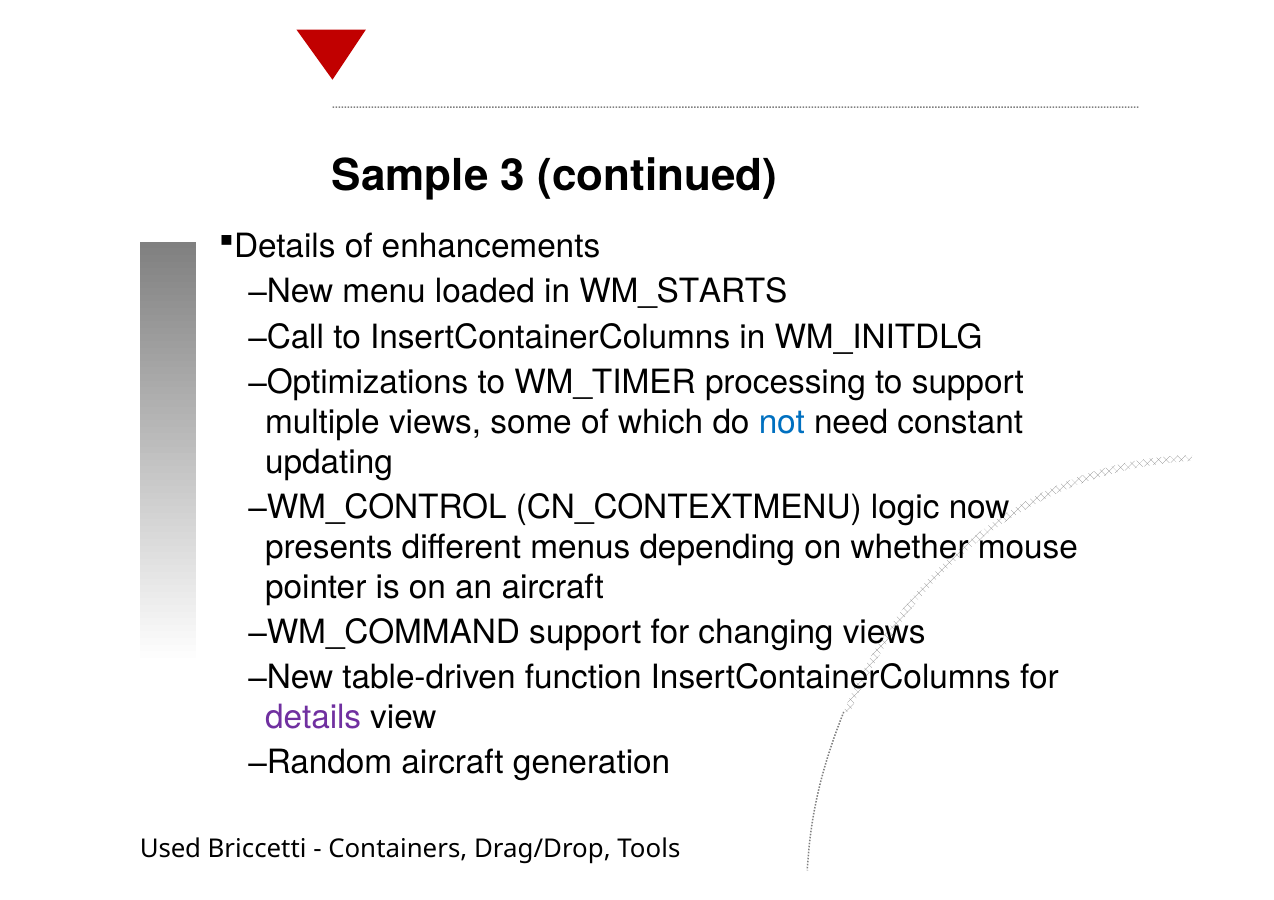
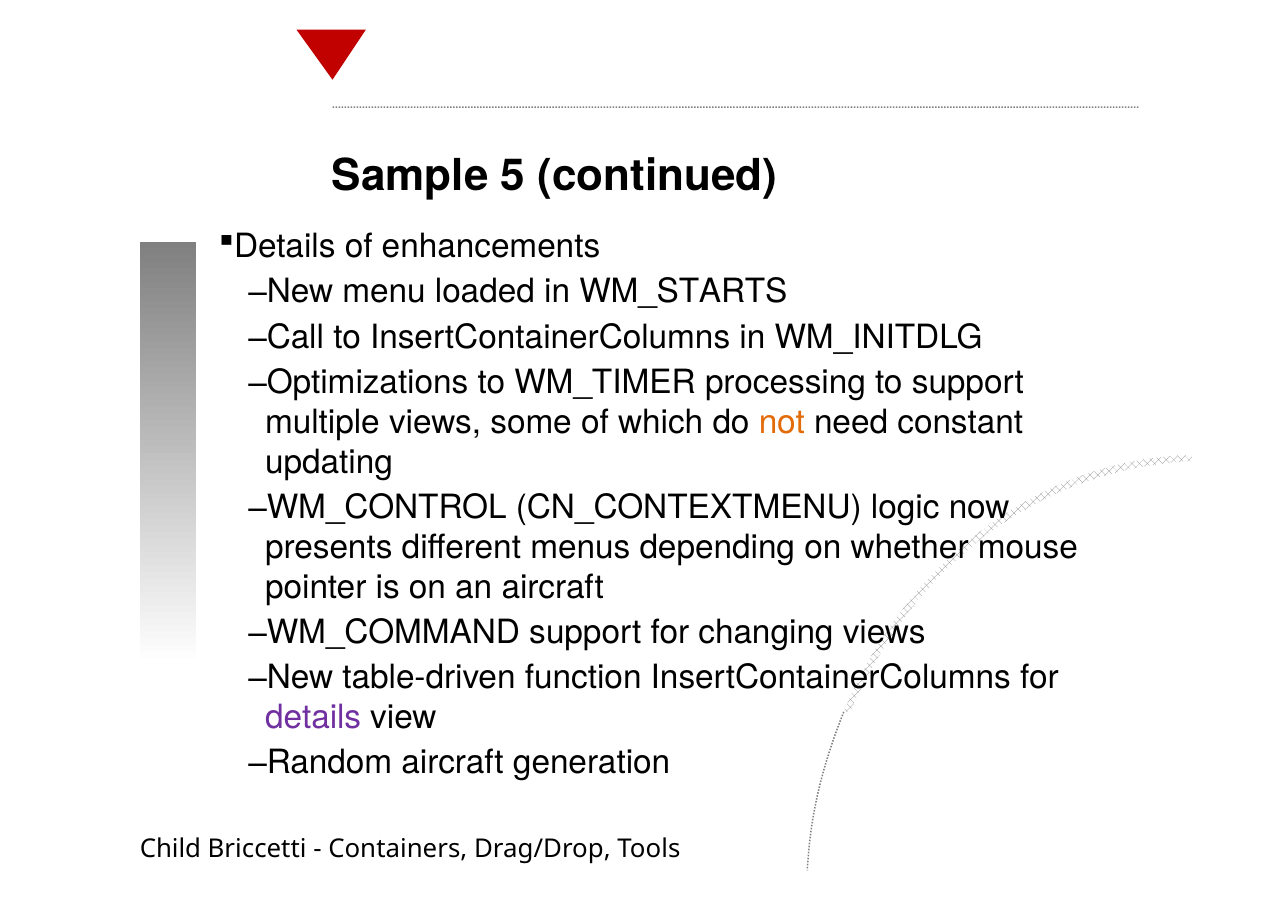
3: 3 -> 5
not colour: blue -> orange
Used: Used -> Child
